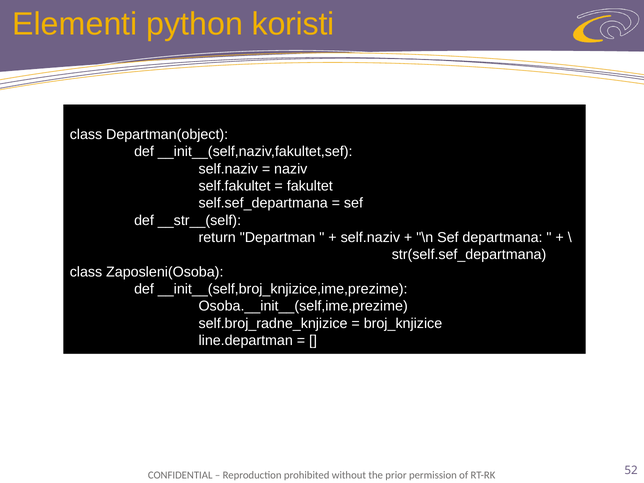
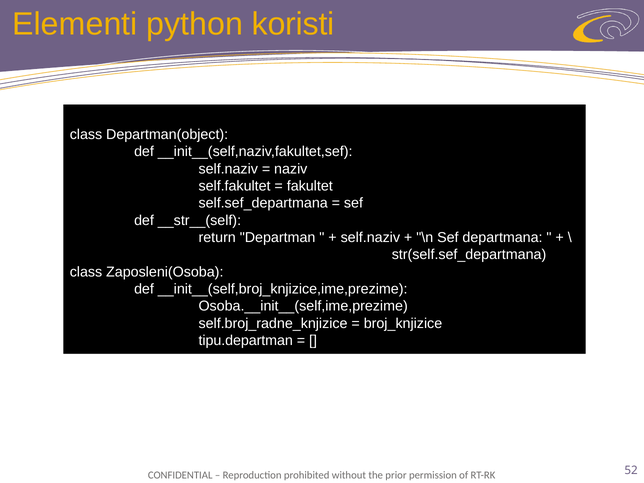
line.departman: line.departman -> tipu.departman
